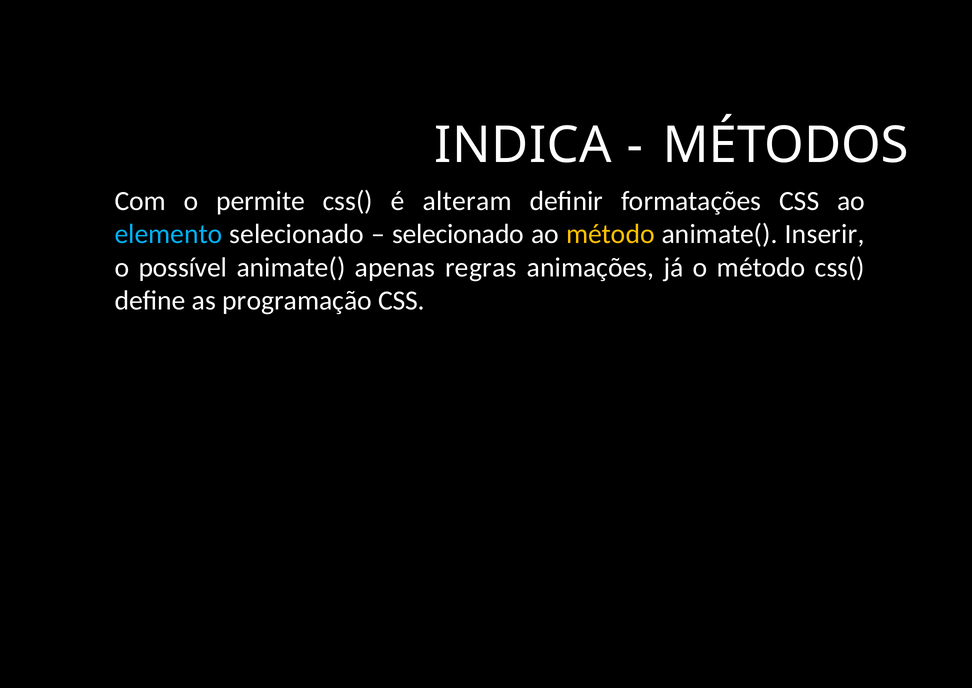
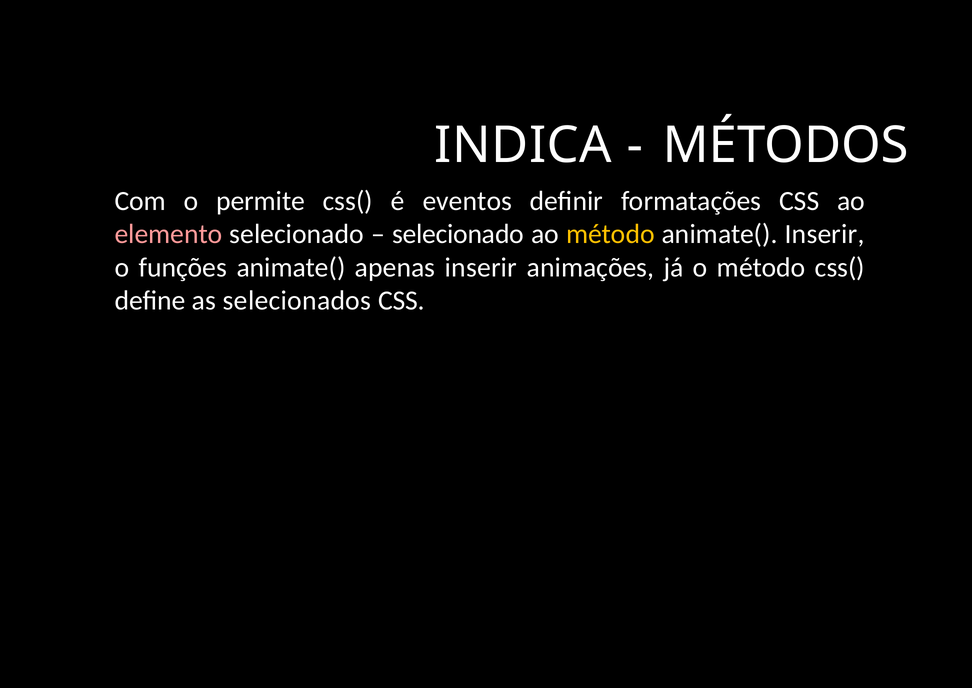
alteram: alteram -> eventos
elemento colour: light blue -> pink
possível: possível -> funções
apenas regras: regras -> inserir
programação: programação -> selecionados
